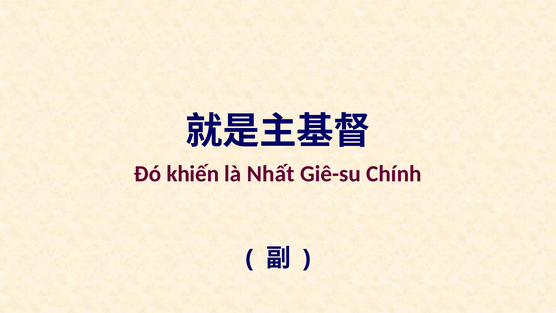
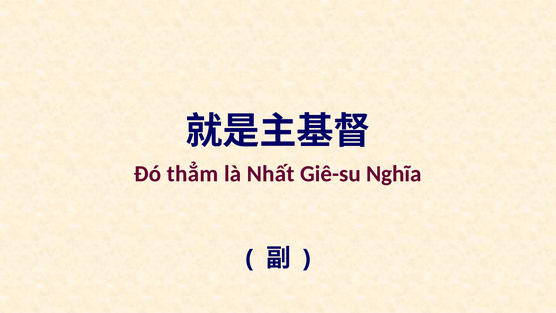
khiến: khiến -> thẳm
Chính: Chính -> Nghĩa
